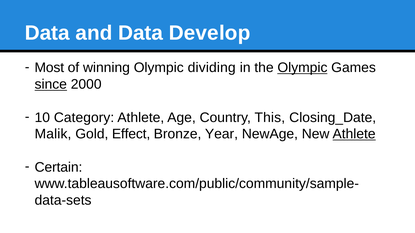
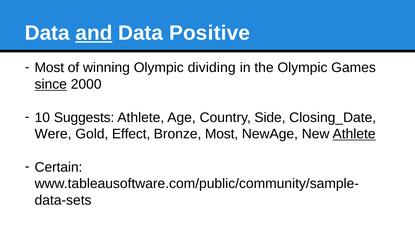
and underline: none -> present
Develop: Develop -> Positive
Olympic at (302, 68) underline: present -> none
Category: Category -> Suggests
This: This -> Side
Malik: Malik -> Were
Bronze Year: Year -> Most
